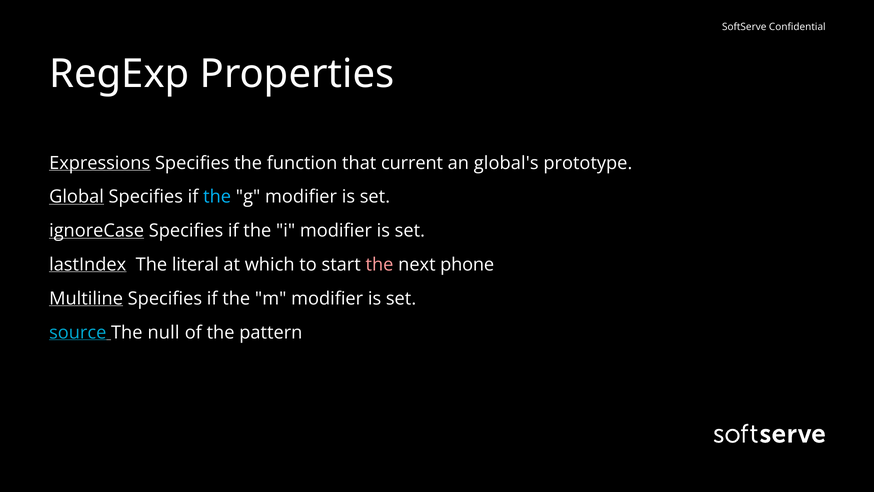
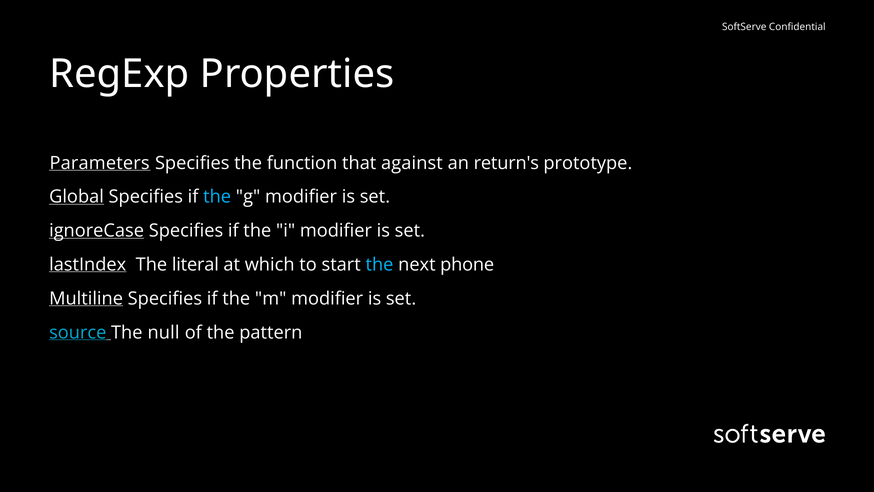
Expressions: Expressions -> Parameters
current: current -> against
global's: global's -> return's
the at (379, 265) colour: pink -> light blue
